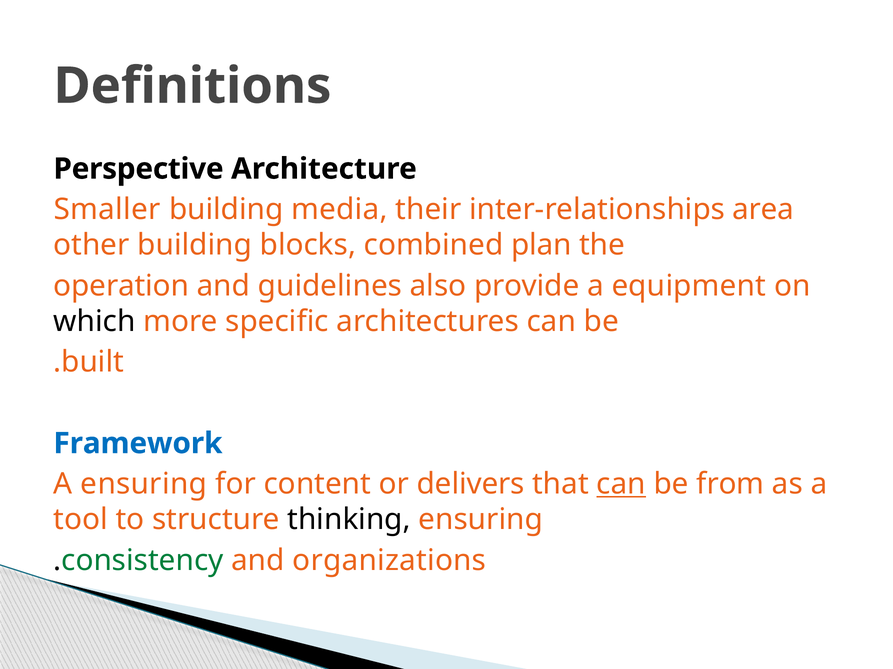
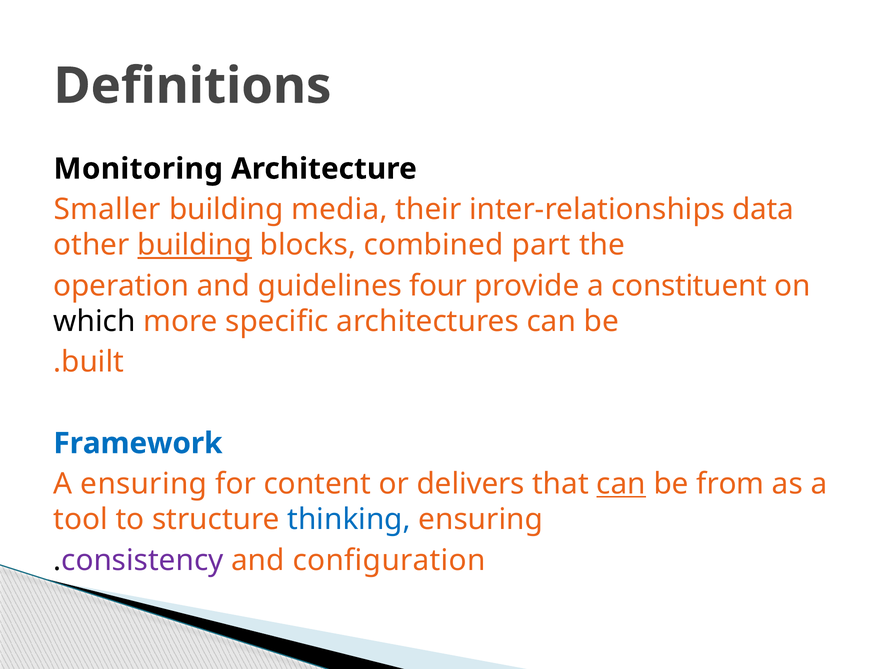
Perspective: Perspective -> Monitoring
area: area -> data
building at (195, 245) underline: none -> present
plan: plan -> part
also: also -> four
equipment: equipment -> constituent
thinking colour: black -> blue
consistency colour: green -> purple
organizations: organizations -> configuration
